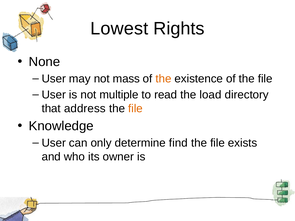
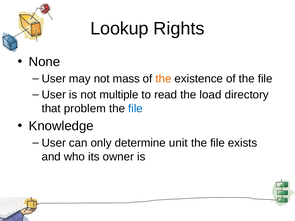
Lowest: Lowest -> Lookup
address: address -> problem
file at (135, 109) colour: orange -> blue
find: find -> unit
